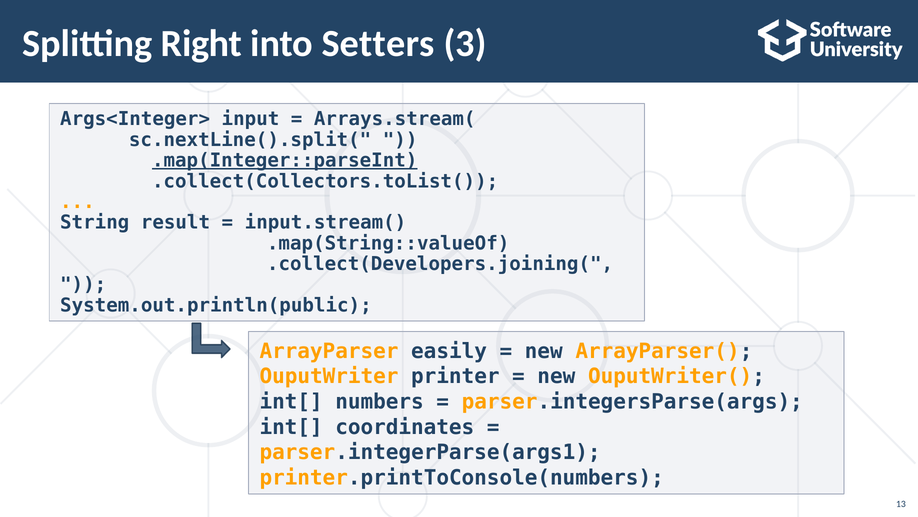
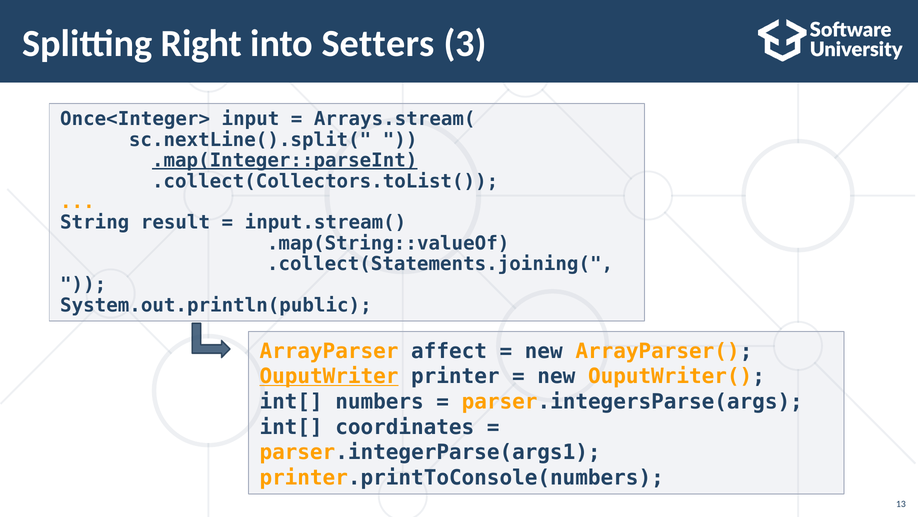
Args<Integer>: Args<Integer> -> Once<Integer>
.collect(Developers.joining(: .collect(Developers.joining( -> .collect(Statements.joining(
easily: easily -> affect
OuputWriter underline: none -> present
